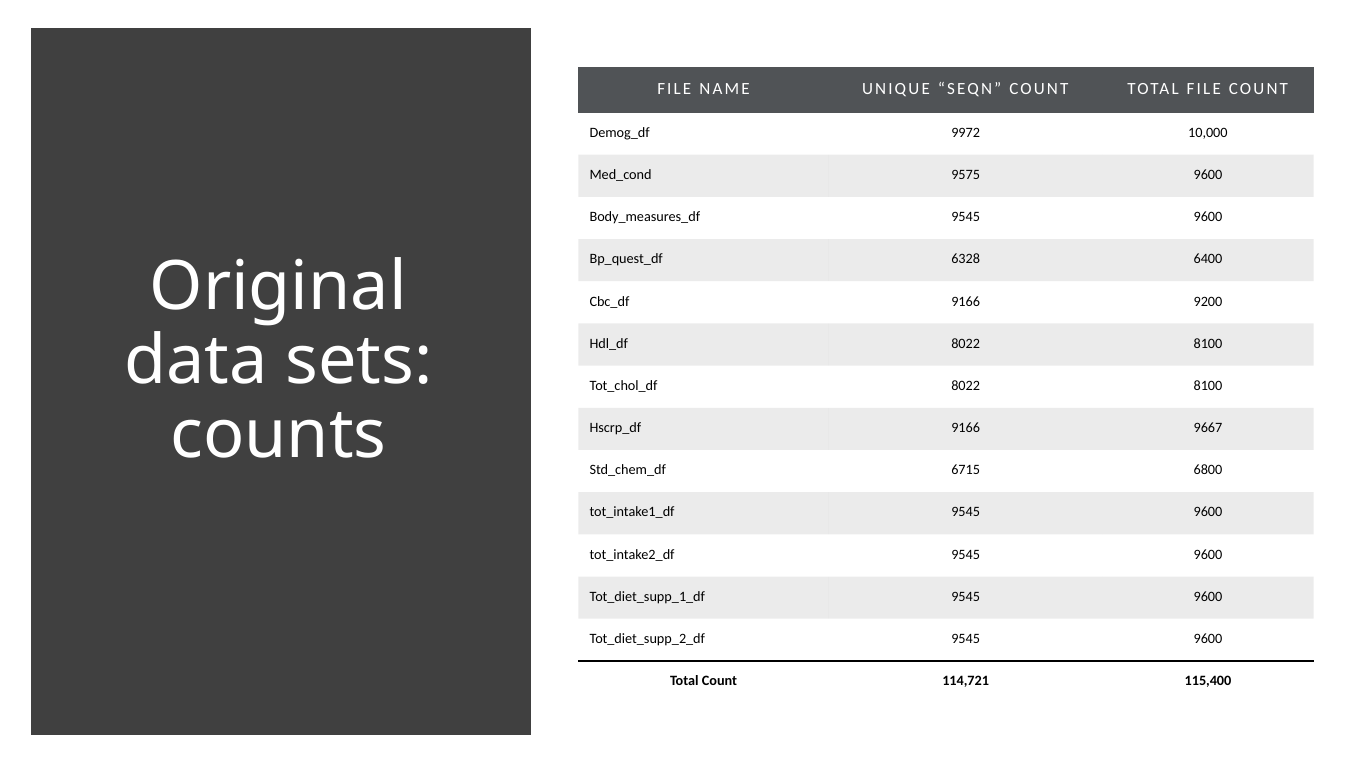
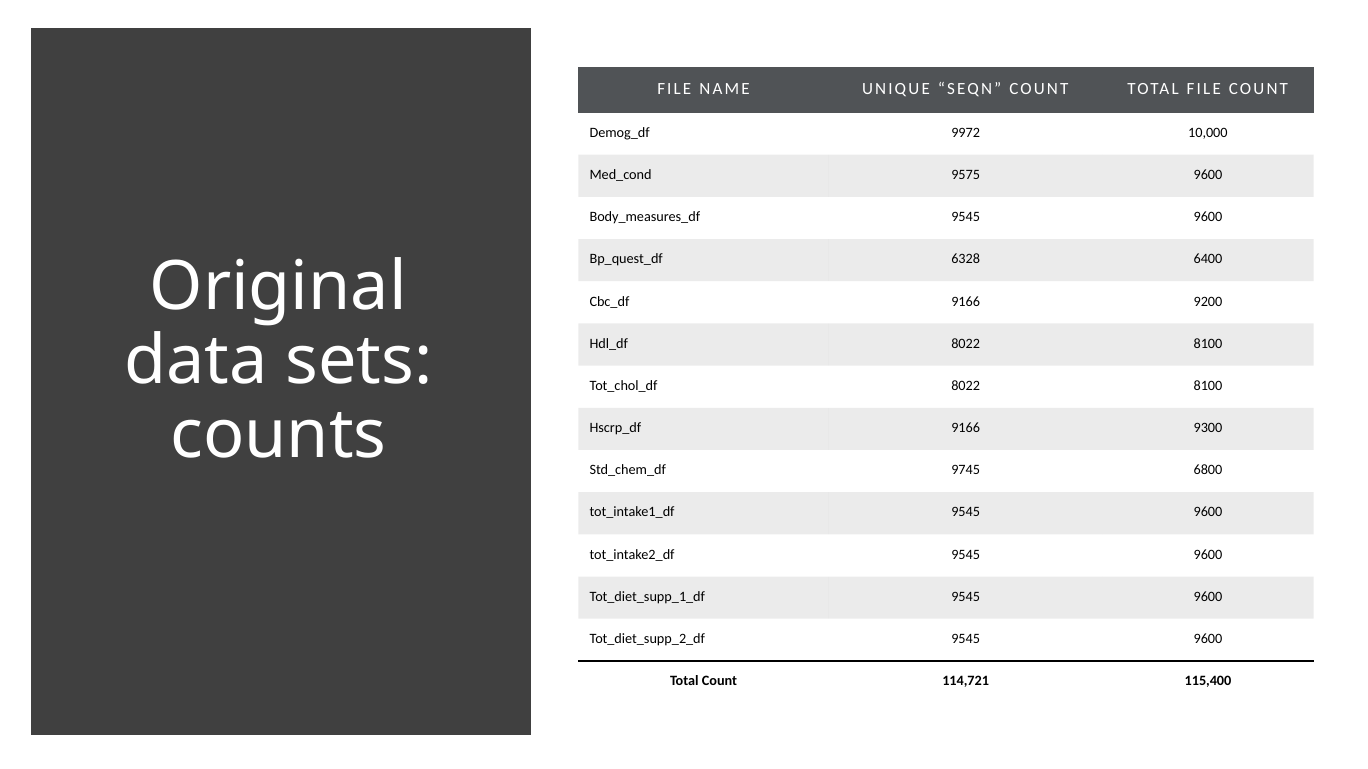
9667: 9667 -> 9300
6715: 6715 -> 9745
